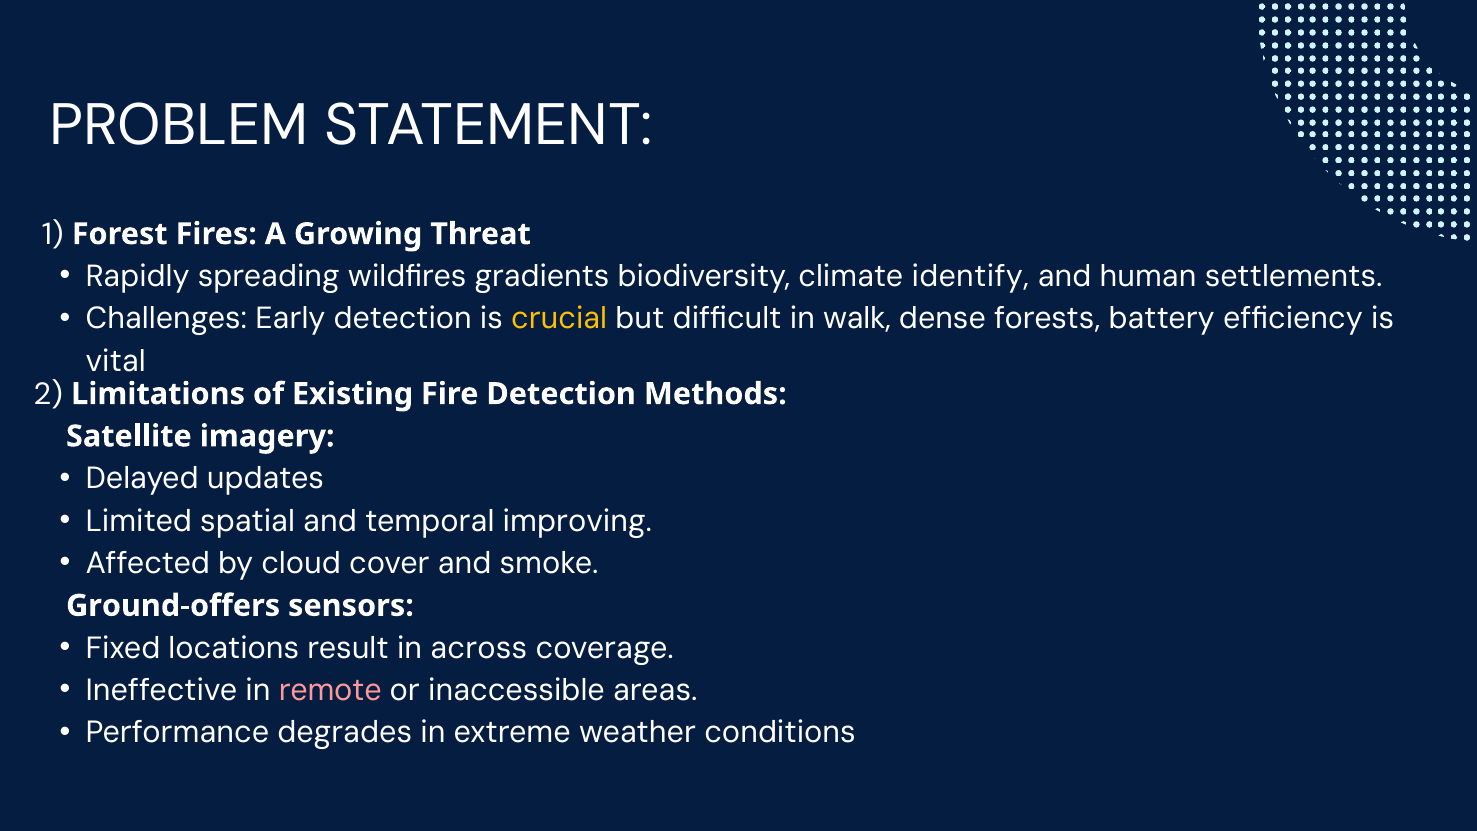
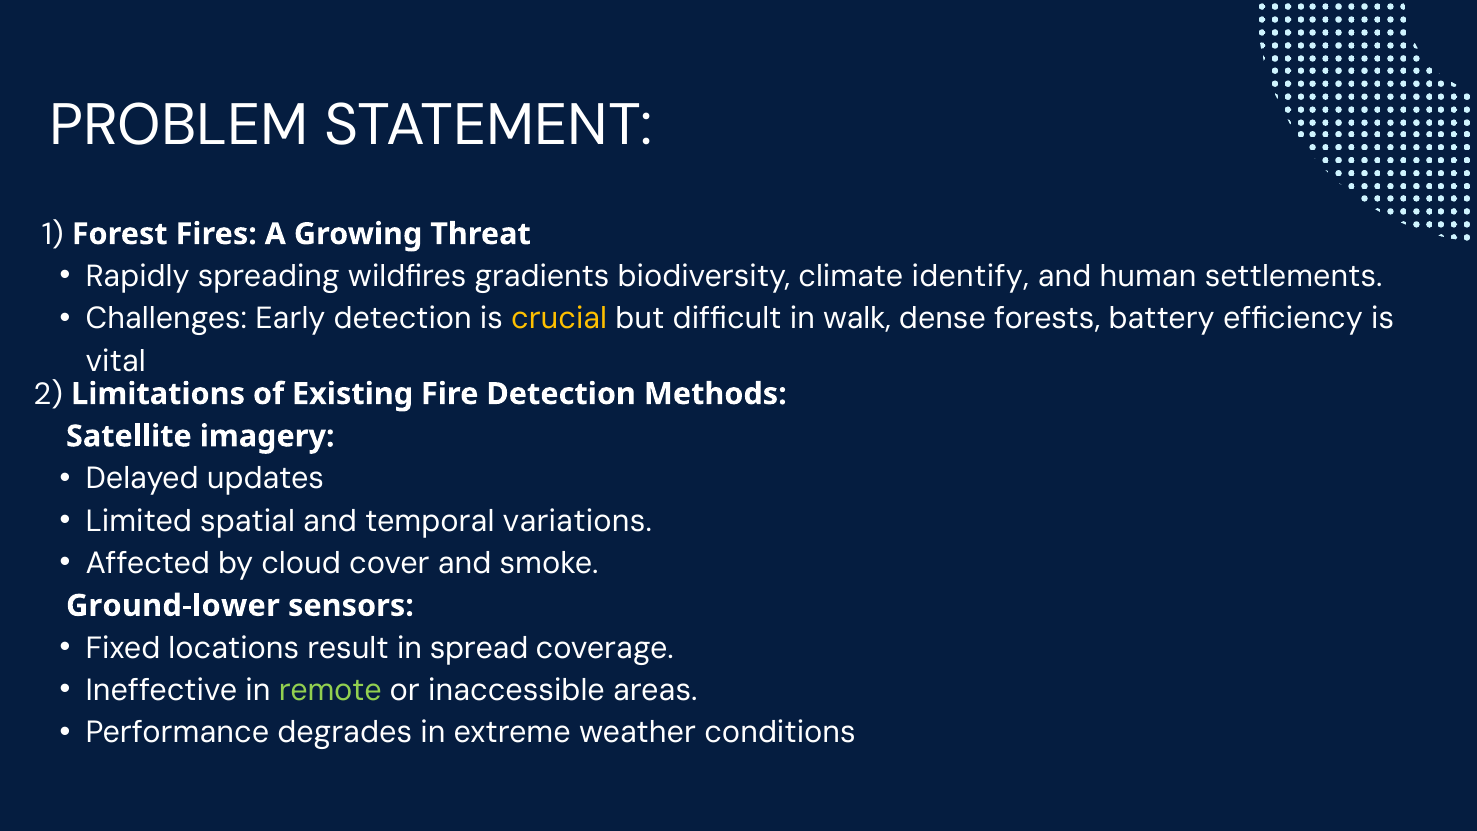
improving: improving -> variations
Ground-offers: Ground-offers -> Ground-lower
across: across -> spread
remote colour: pink -> light green
